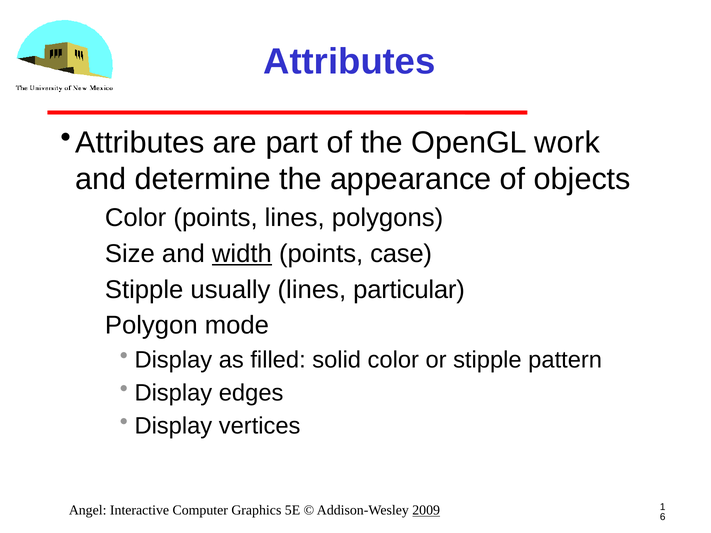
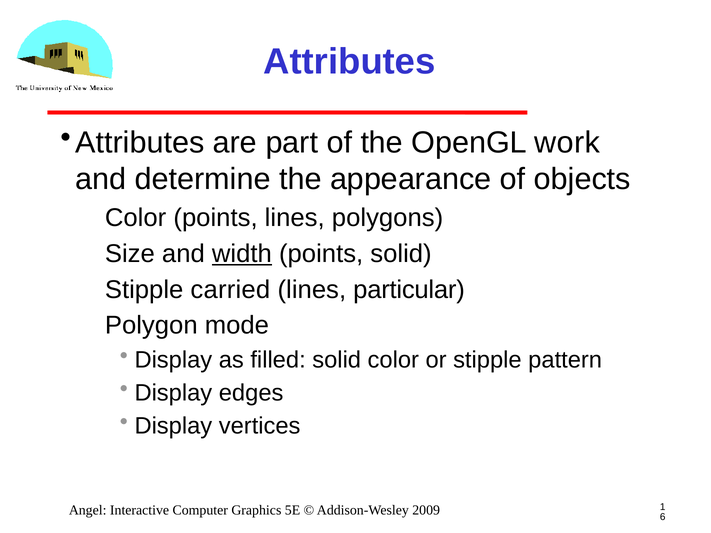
points case: case -> solid
usually: usually -> carried
2009 underline: present -> none
